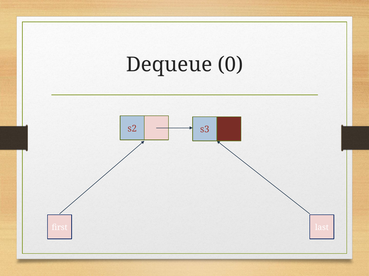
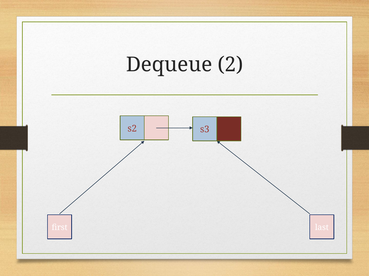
0: 0 -> 2
